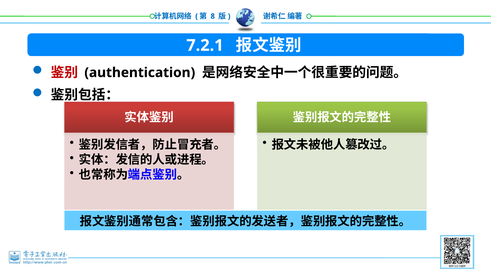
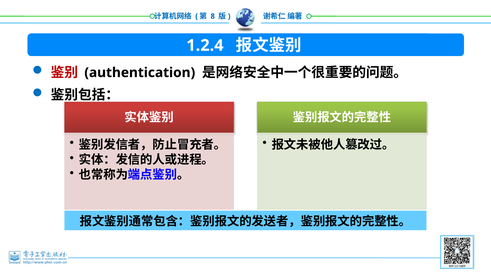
7.2.1: 7.2.1 -> 1.2.4
